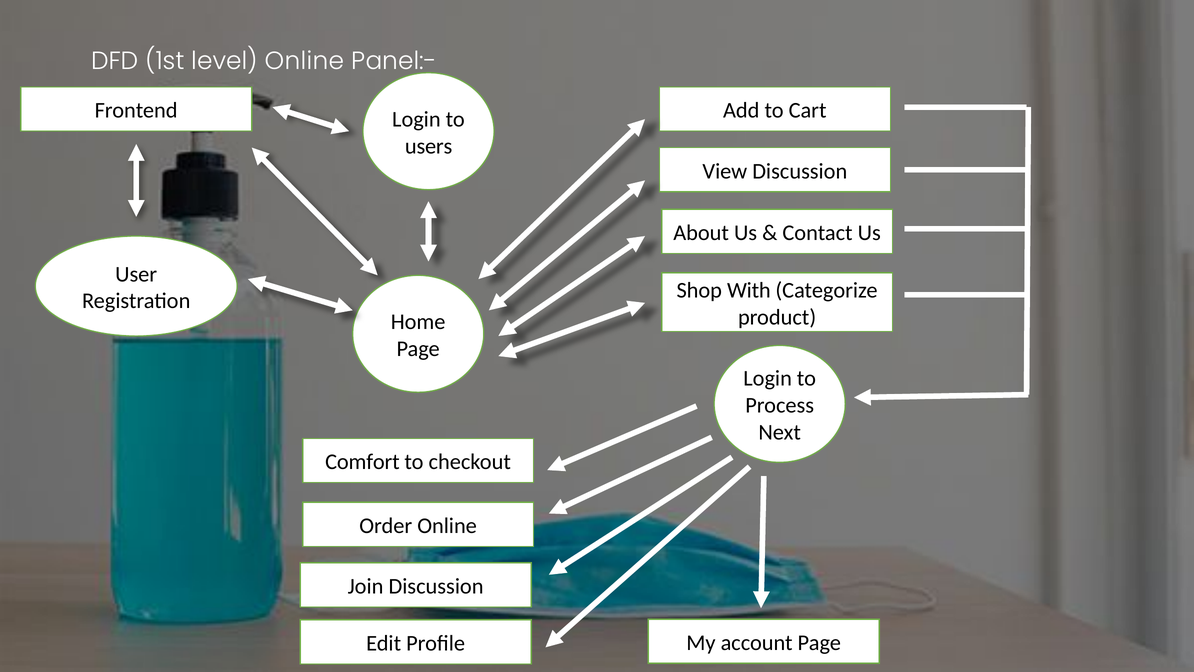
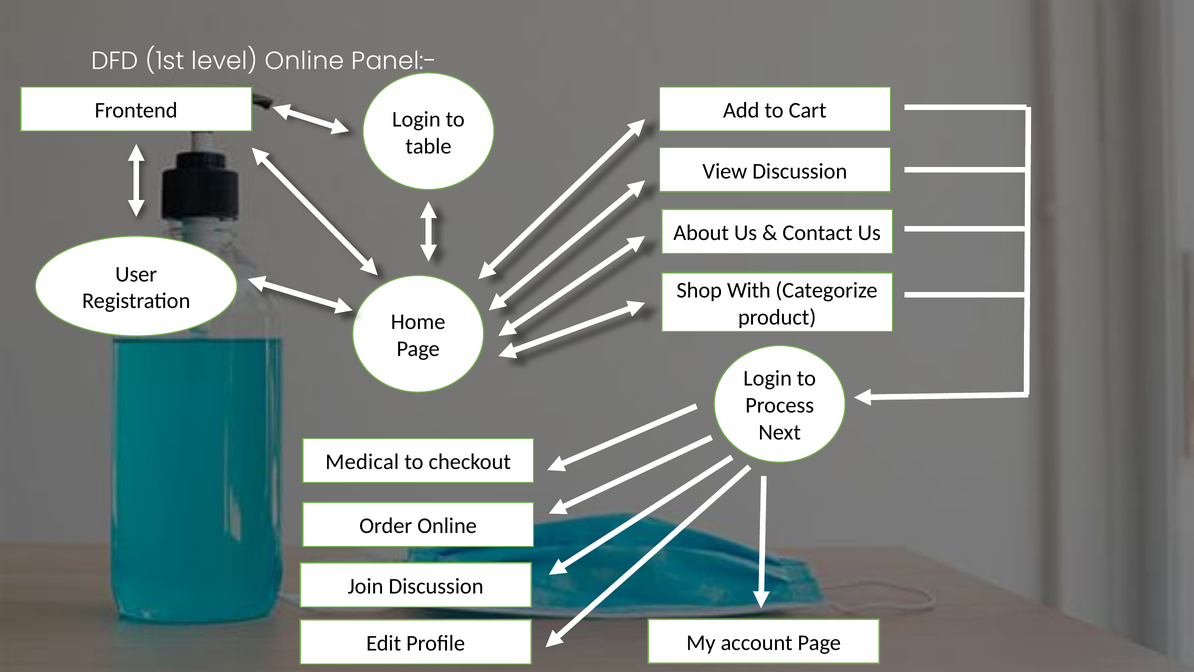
users: users -> table
Comfort: Comfort -> Medical
